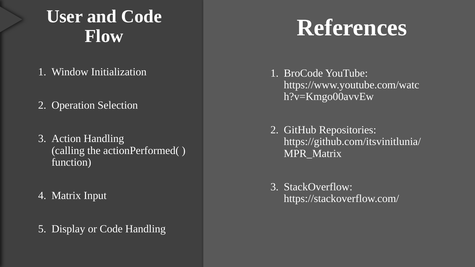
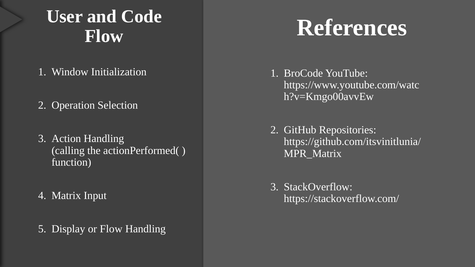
or Code: Code -> Flow
